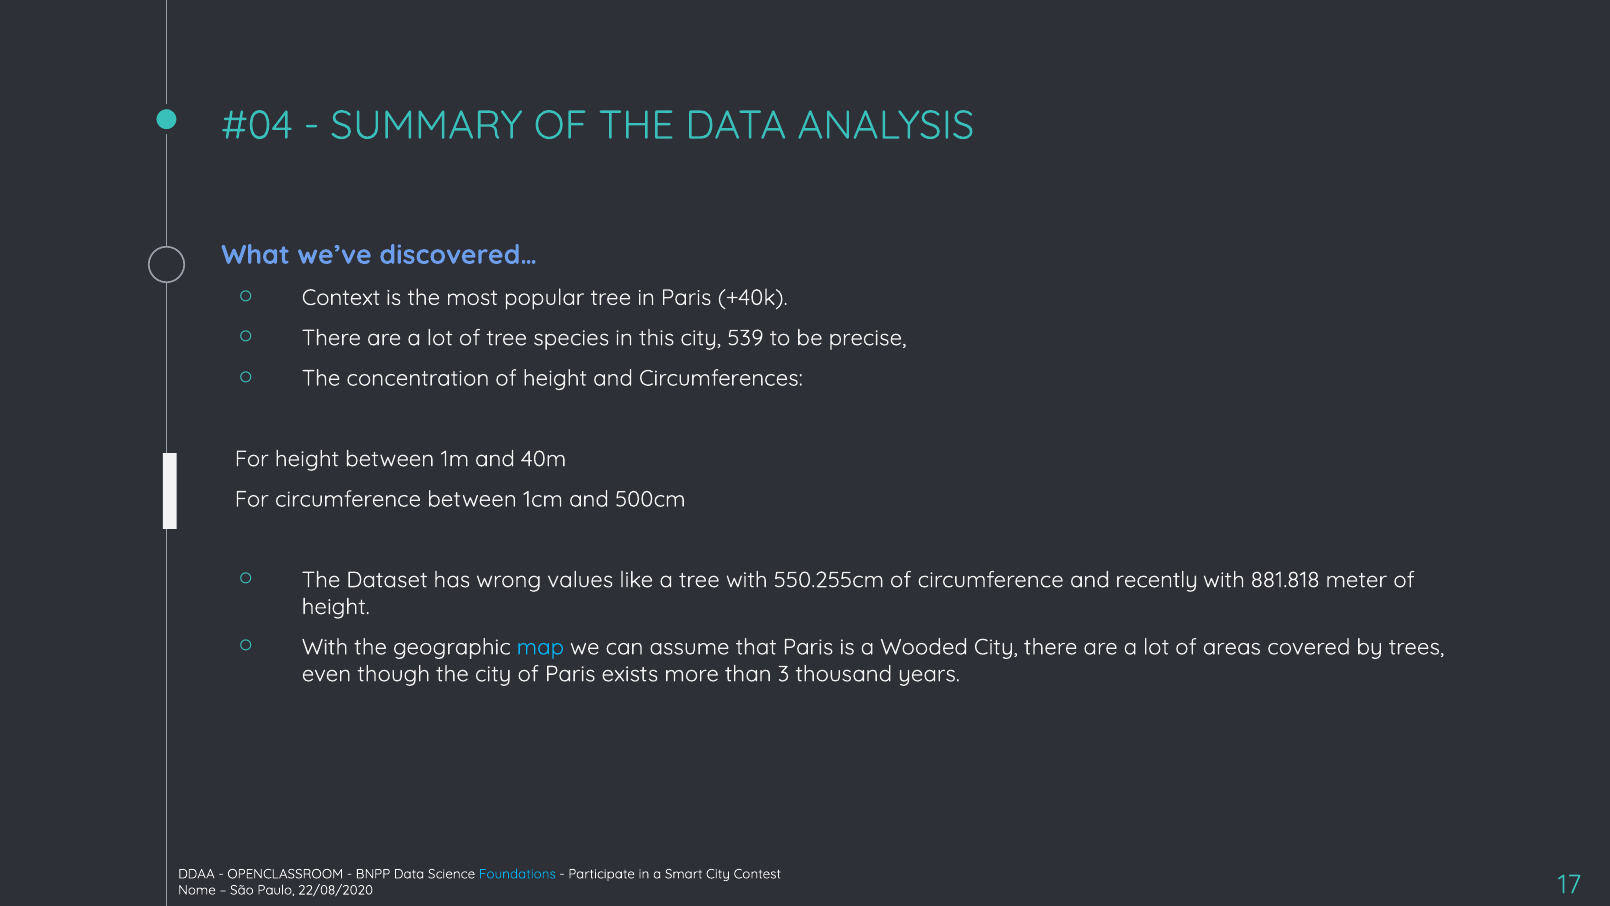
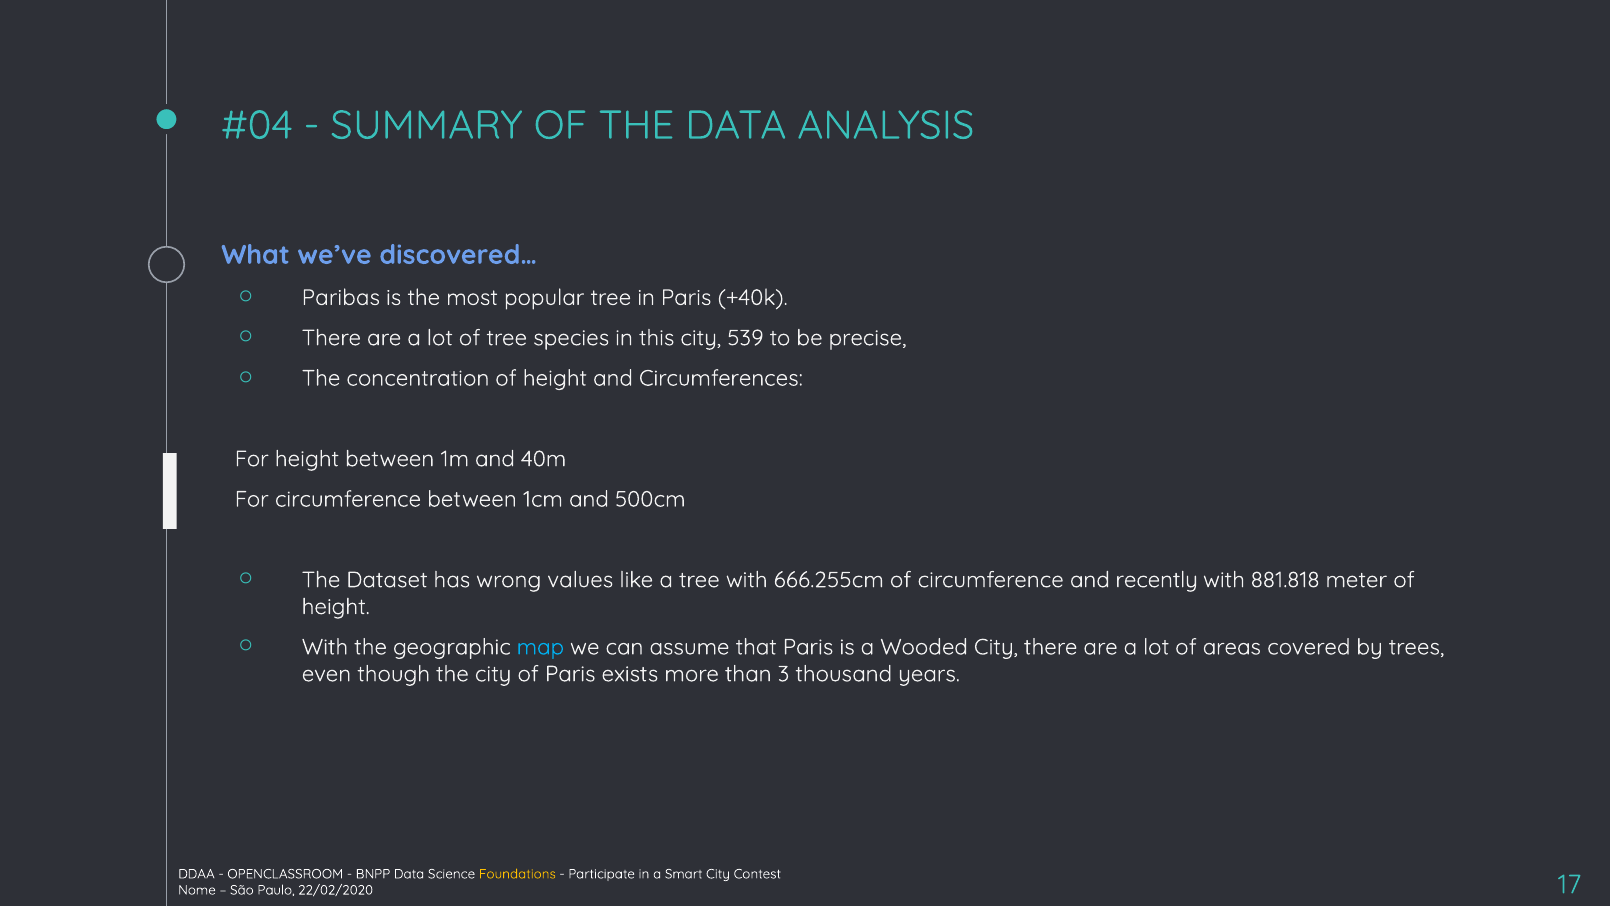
Context: Context -> Paribas
550.255cm: 550.255cm -> 666.255cm
Foundations colour: light blue -> yellow
22/08/2020: 22/08/2020 -> 22/02/2020
